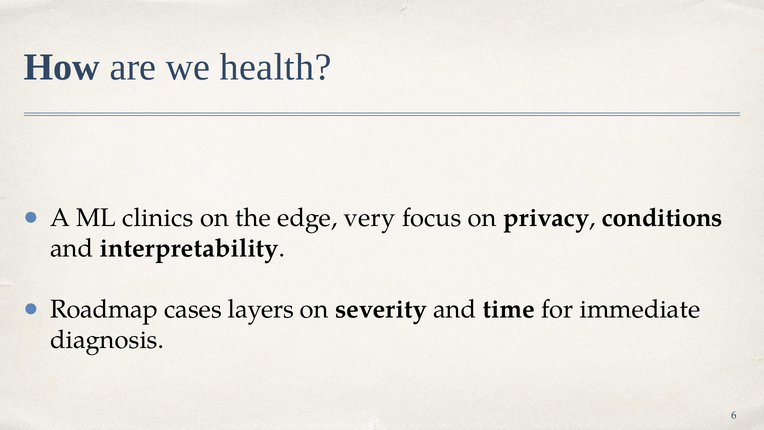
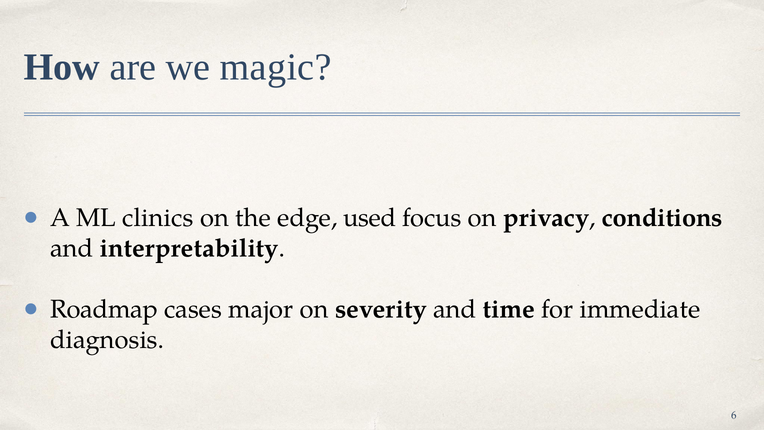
health: health -> magic
very: very -> used
layers: layers -> major
